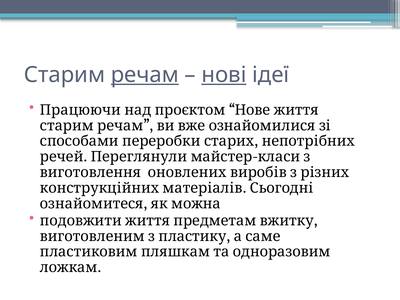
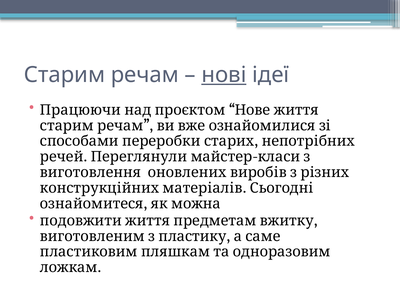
речам underline: present -> none
